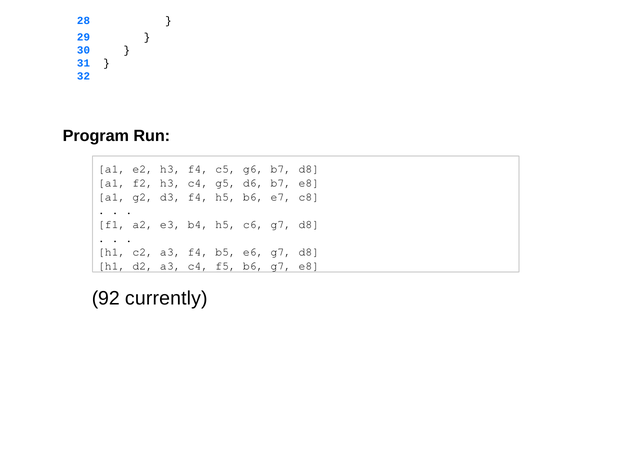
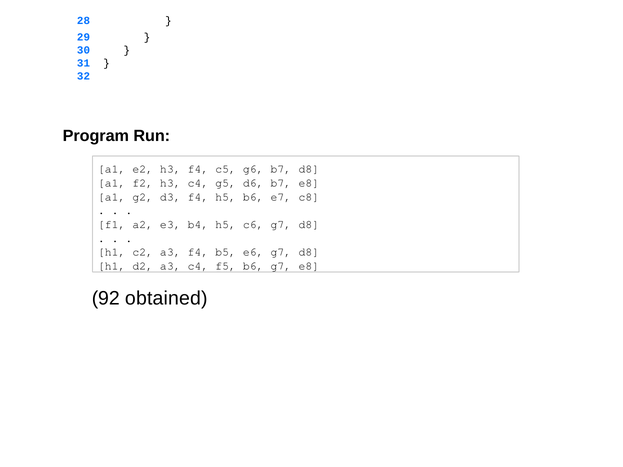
currently: currently -> obtained
